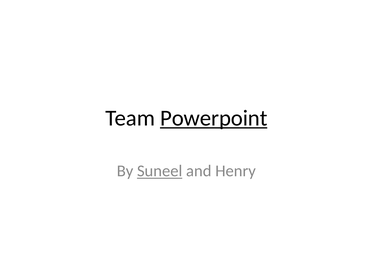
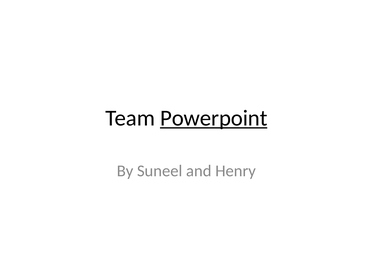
Suneel underline: present -> none
